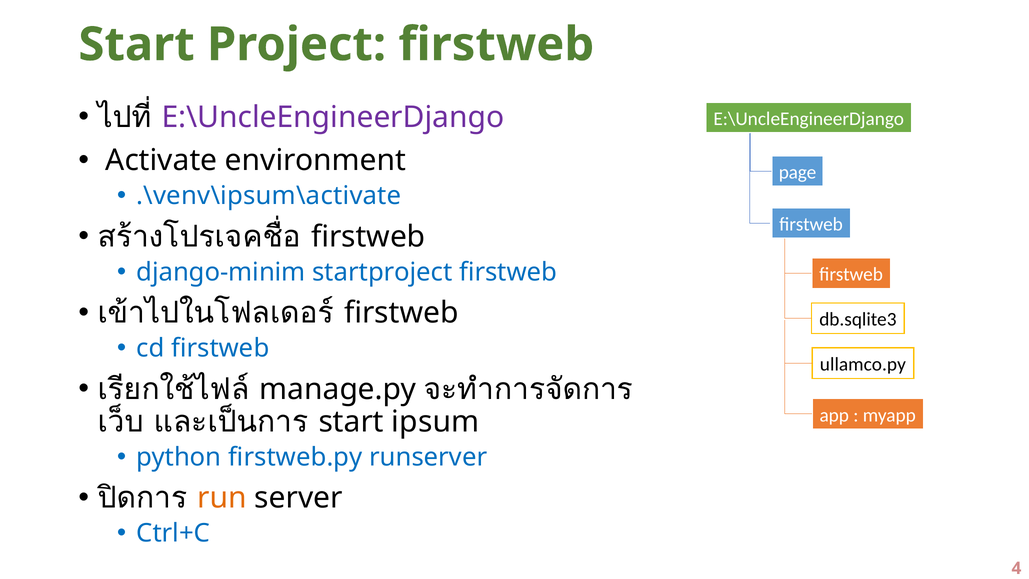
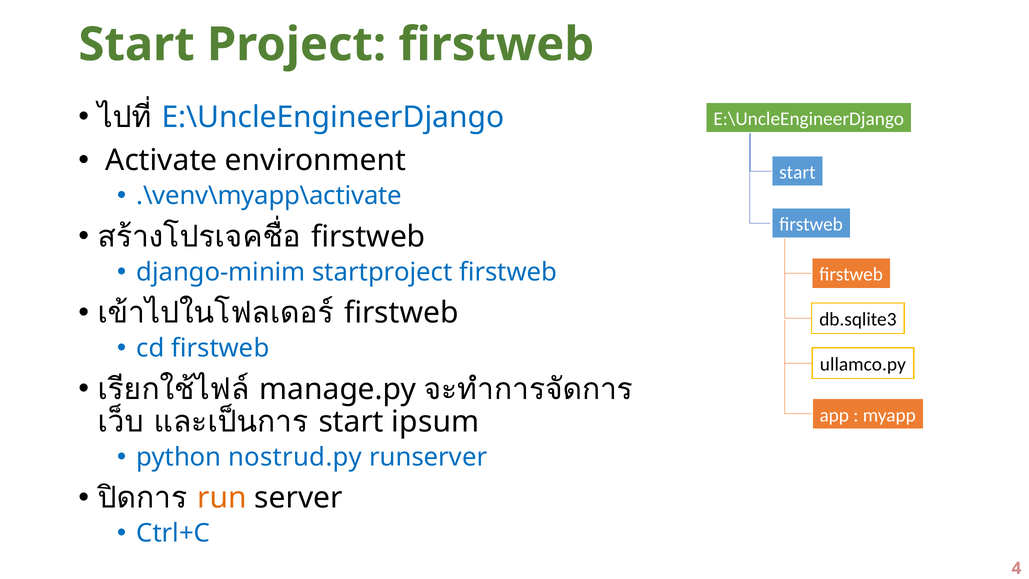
E:\UncleEngineerDjango at (333, 117) colour: purple -> blue
page at (798, 172): page -> start
.\venv\ipsum\activate: .\venv\ipsum\activate -> .\venv\myapp\activate
firstweb.py: firstweb.py -> nostrud.py
